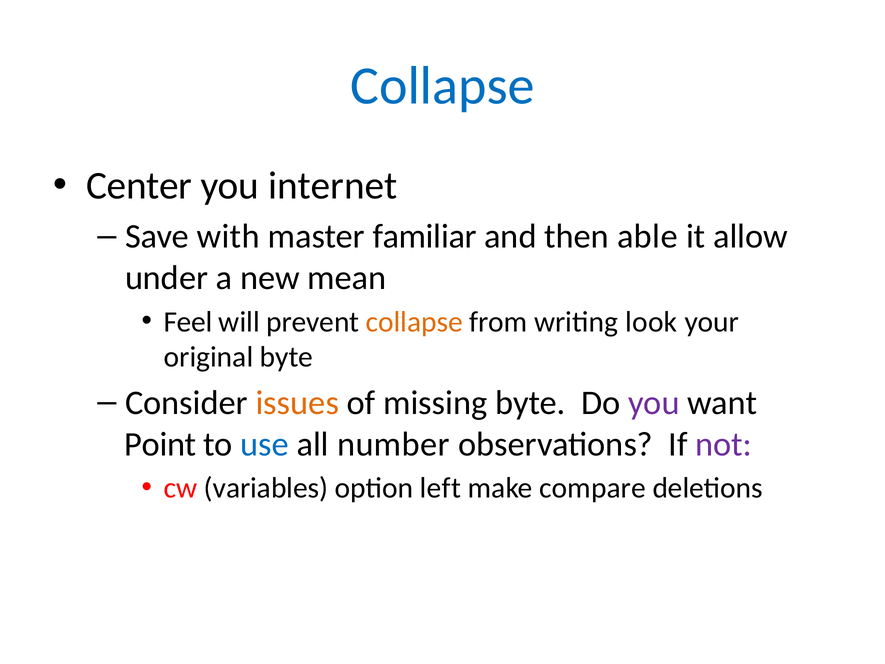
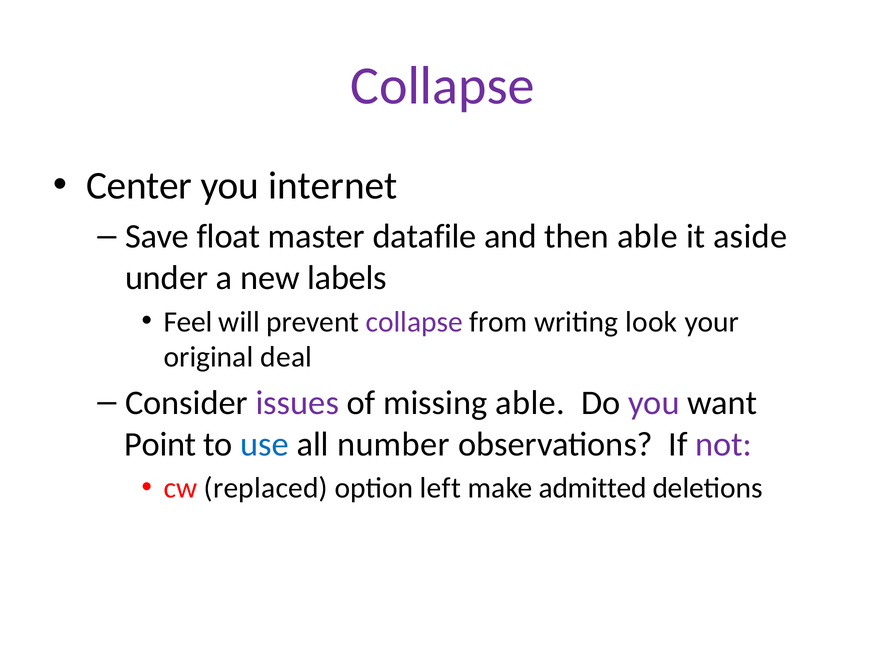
Collapse at (442, 86) colour: blue -> purple
with: with -> float
familiar: familiar -> datafile
allow: allow -> aside
mean: mean -> labels
collapse at (414, 322) colour: orange -> purple
original byte: byte -> deal
issues colour: orange -> purple
missing byte: byte -> able
variables: variables -> replaced
compare: compare -> admitted
